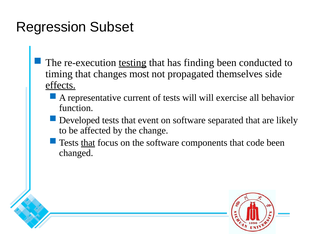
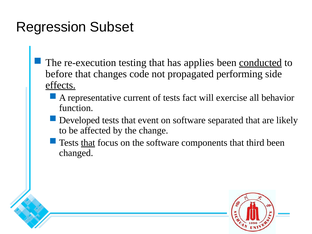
testing underline: present -> none
finding: finding -> applies
conducted underline: none -> present
timing: timing -> before
most: most -> code
themselves: themselves -> performing
tests will: will -> fact
code: code -> third
